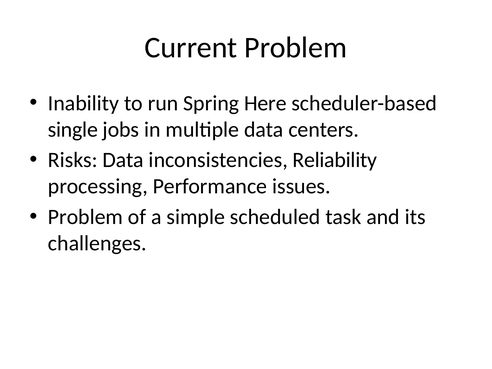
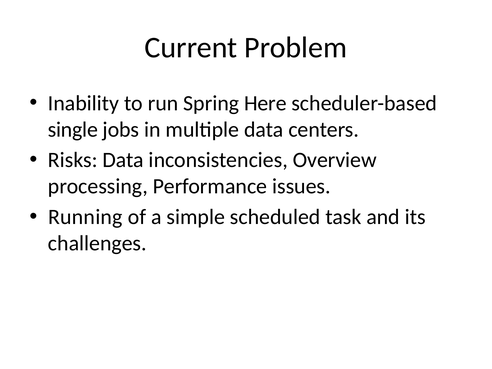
Reliability: Reliability -> Overview
Problem at (86, 217): Problem -> Running
